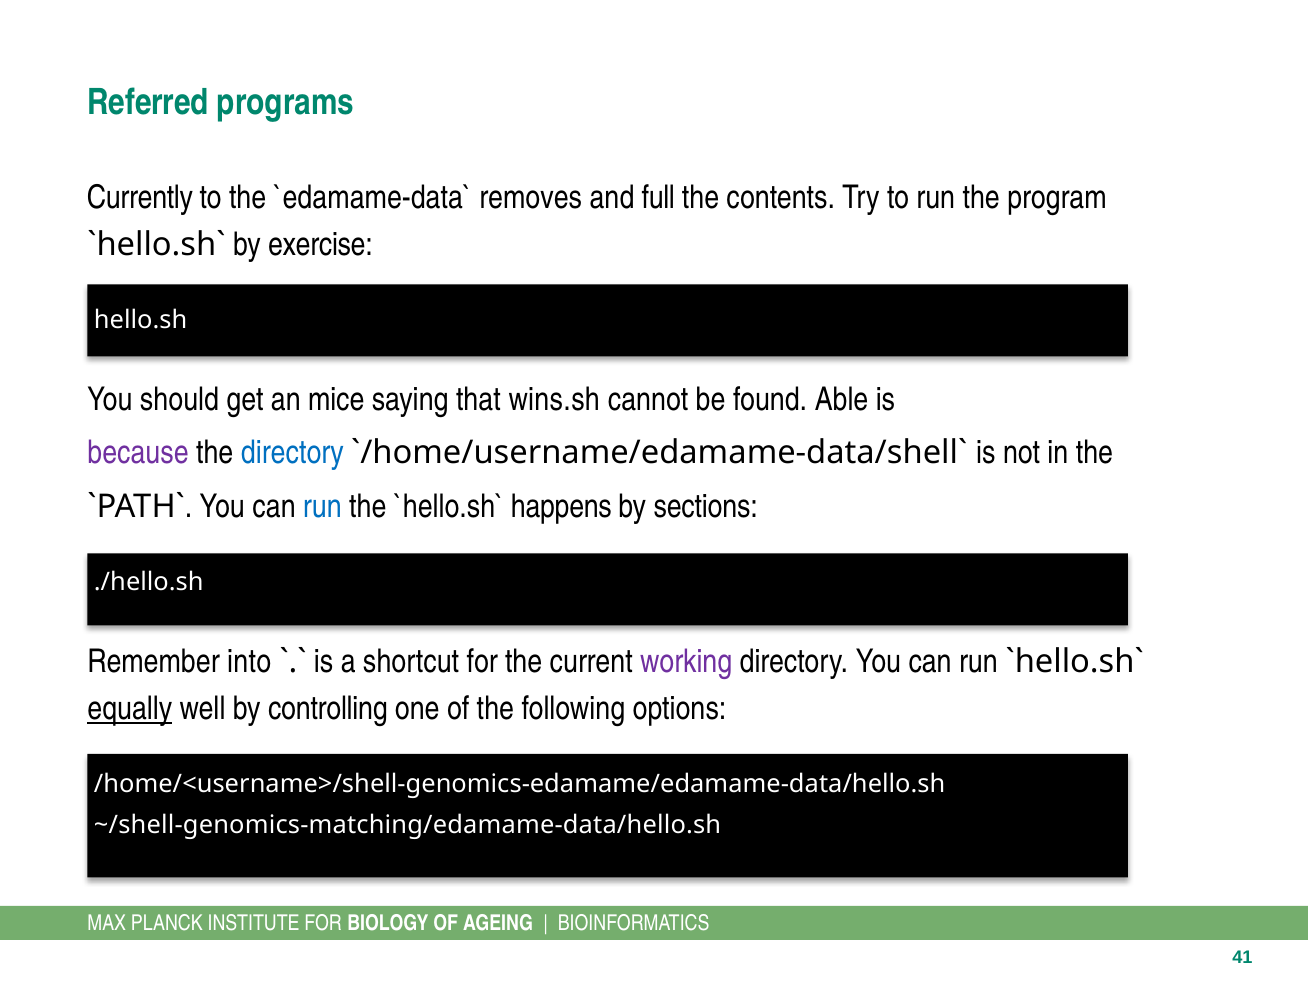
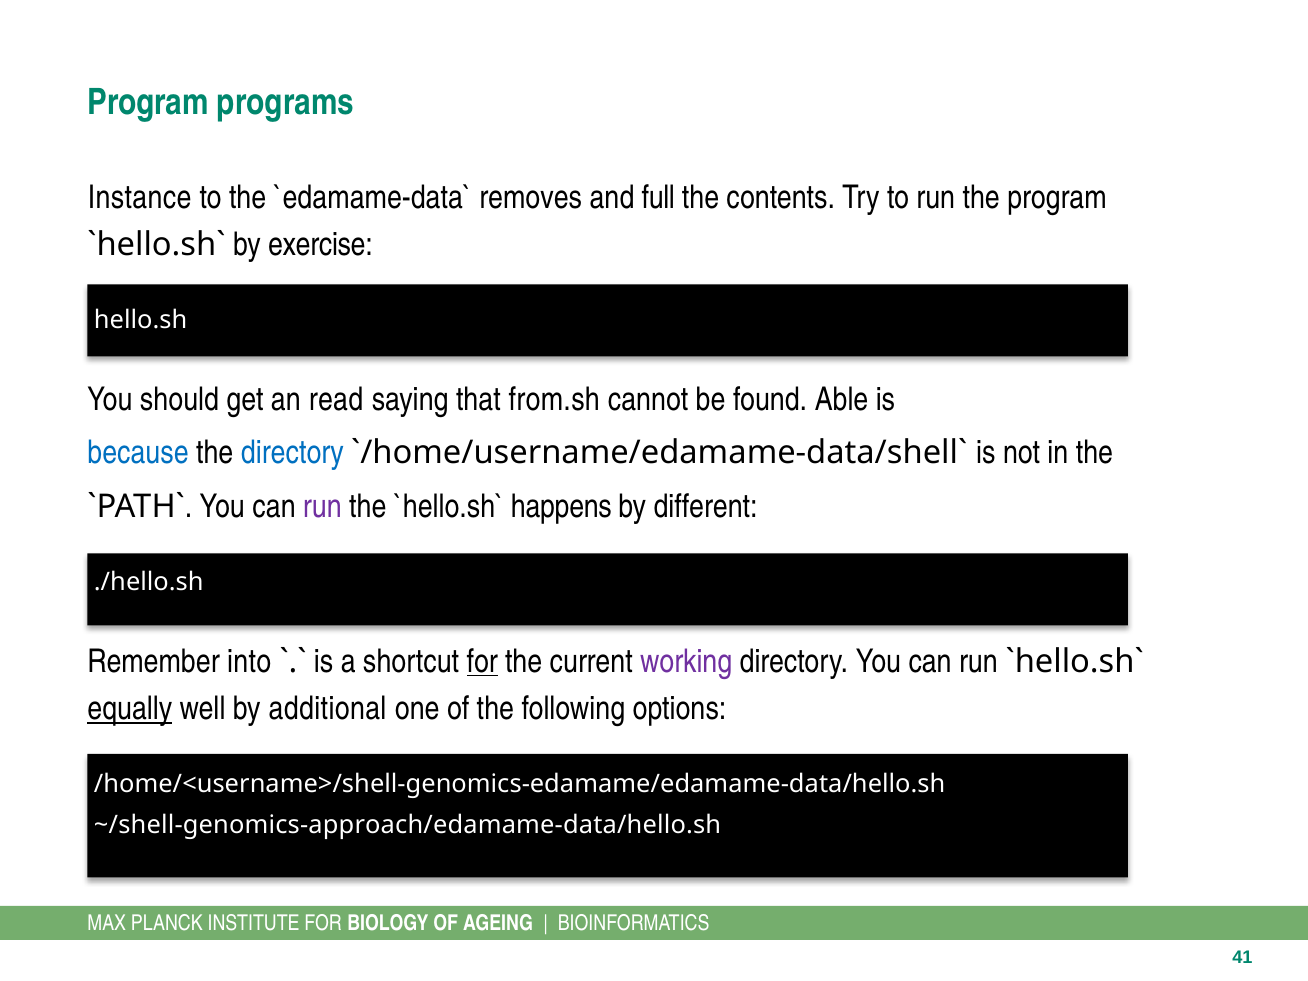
Referred at (148, 103): Referred -> Program
Currently: Currently -> Instance
mice: mice -> read
wins.sh: wins.sh -> from.sh
because colour: purple -> blue
run at (322, 506) colour: blue -> purple
sections: sections -> different
for at (482, 661) underline: none -> present
controlling: controlling -> additional
~/shell-genomics-matching/edamame-data/hello.sh: ~/shell-genomics-matching/edamame-data/hello.sh -> ~/shell-genomics-approach/edamame-data/hello.sh
